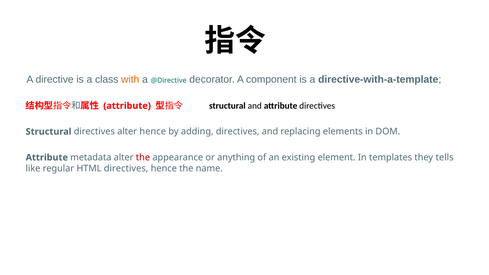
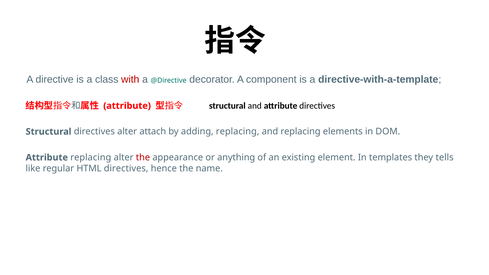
with colour: orange -> red
alter hence: hence -> attach
adding directives: directives -> replacing
Attribute metadata: metadata -> replacing
